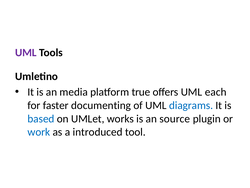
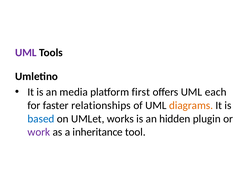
true: true -> first
documenting: documenting -> relationships
diagrams colour: blue -> orange
source: source -> hidden
work colour: blue -> purple
introduced: introduced -> inheritance
